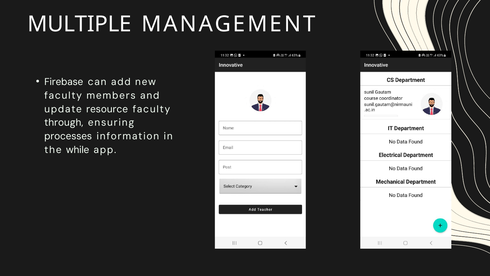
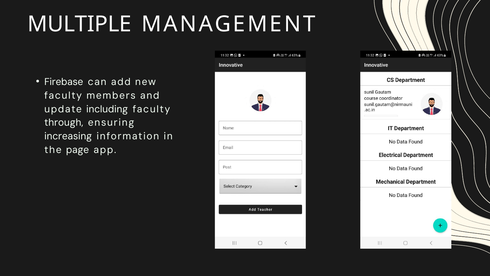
resource: resource -> including
processes: processes -> increasing
while: while -> page
